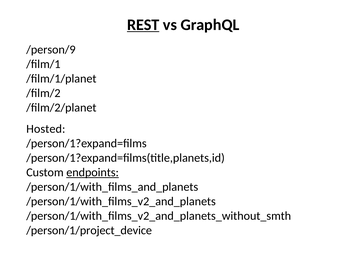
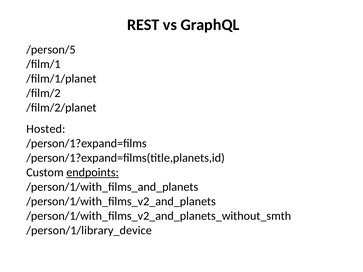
REST underline: present -> none
/person/9: /person/9 -> /person/5
/person/1/project_device: /person/1/project_device -> /person/1/library_device
